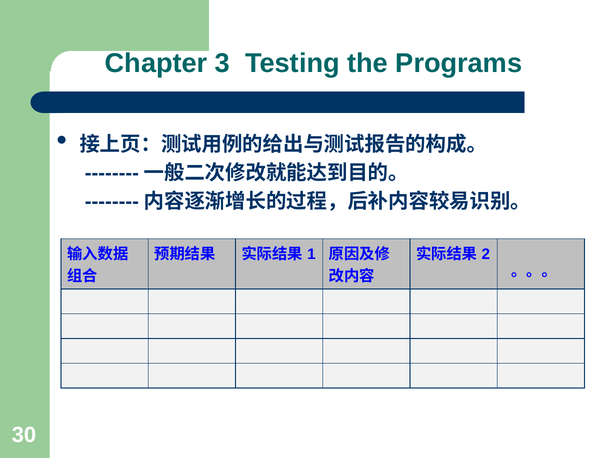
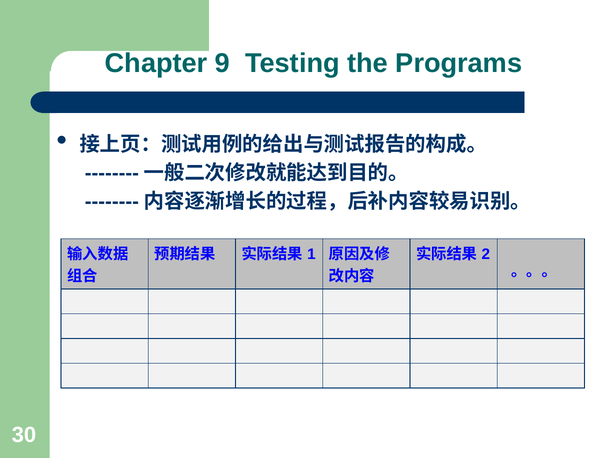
3: 3 -> 9
